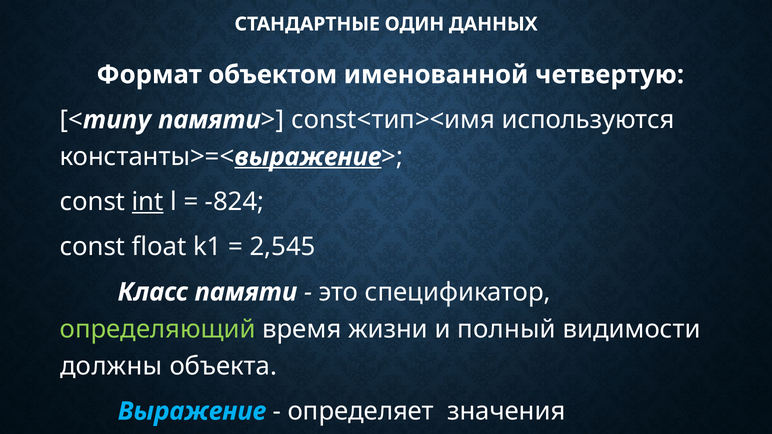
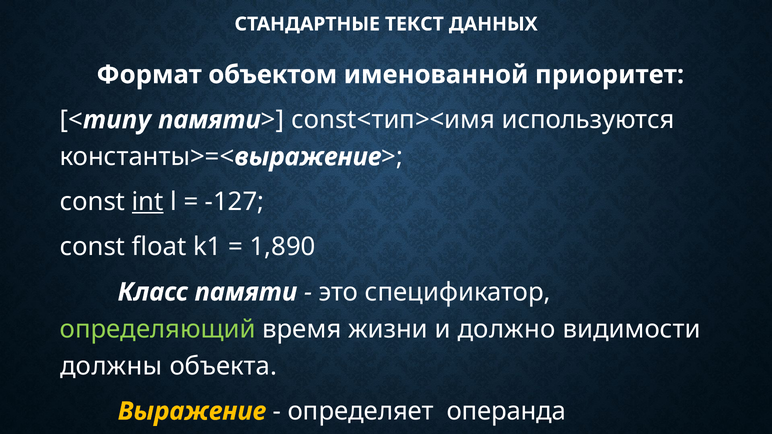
ОДИН: ОДИН -> ТЕКСТ
четвертую: четвертую -> приоритет
выражение at (308, 157) underline: present -> none
-824: -824 -> -127
2,545: 2,545 -> 1,890
полный: полный -> должно
Выражение at (192, 411) colour: light blue -> yellow
значения: значения -> операнда
